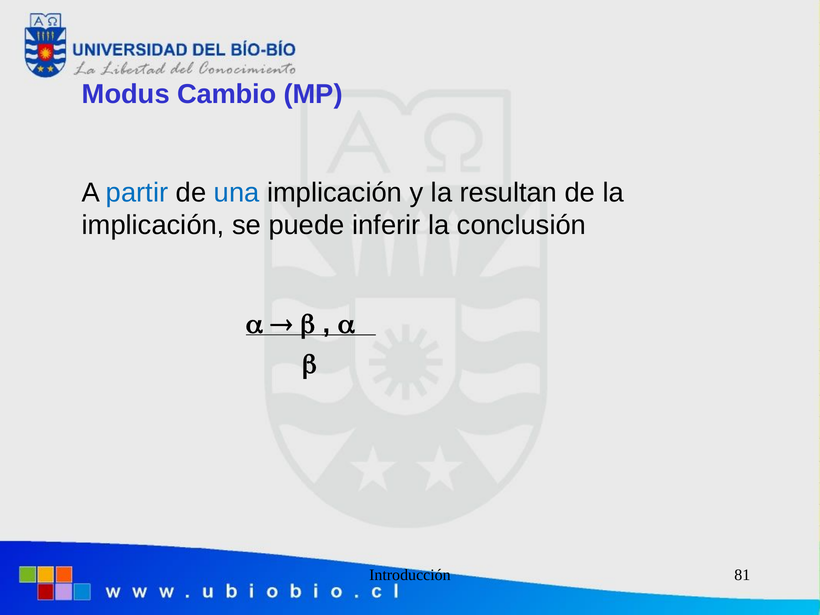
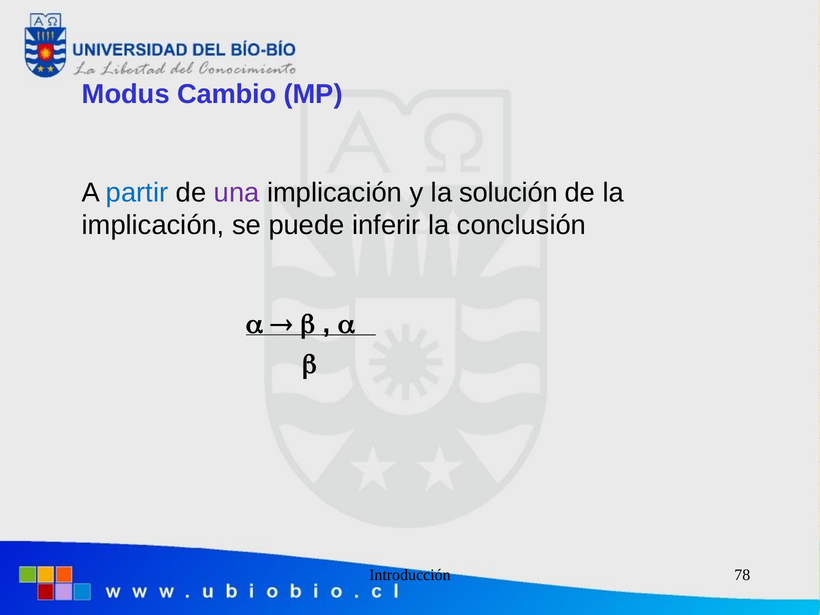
una colour: blue -> purple
resultan: resultan -> solución
81: 81 -> 78
